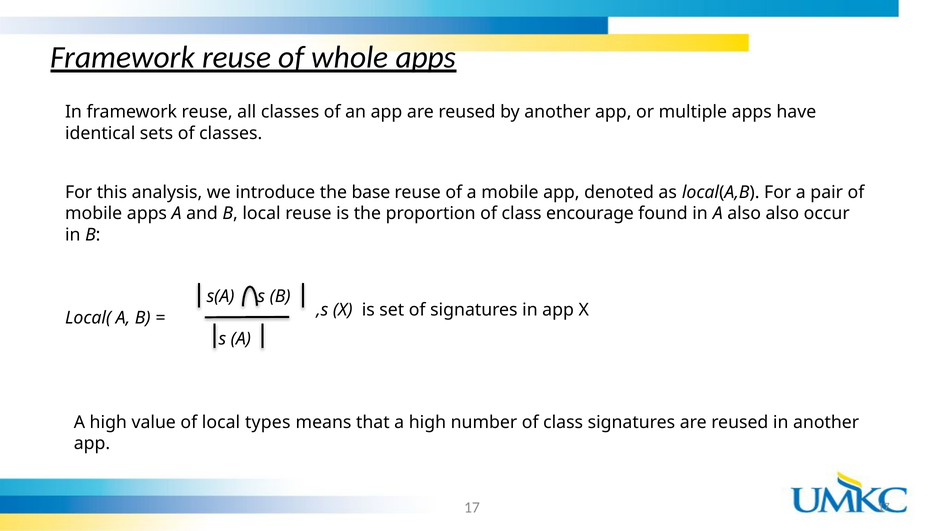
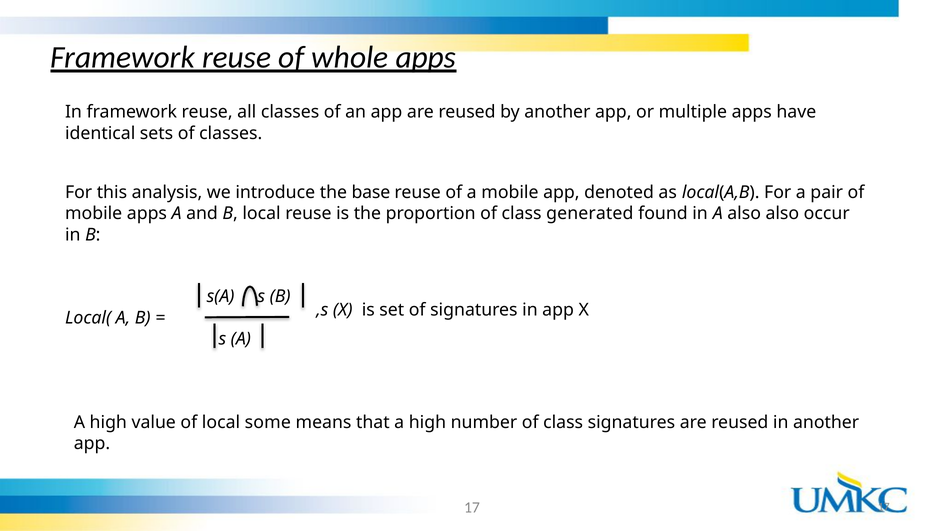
encourage: encourage -> generated
types: types -> some
